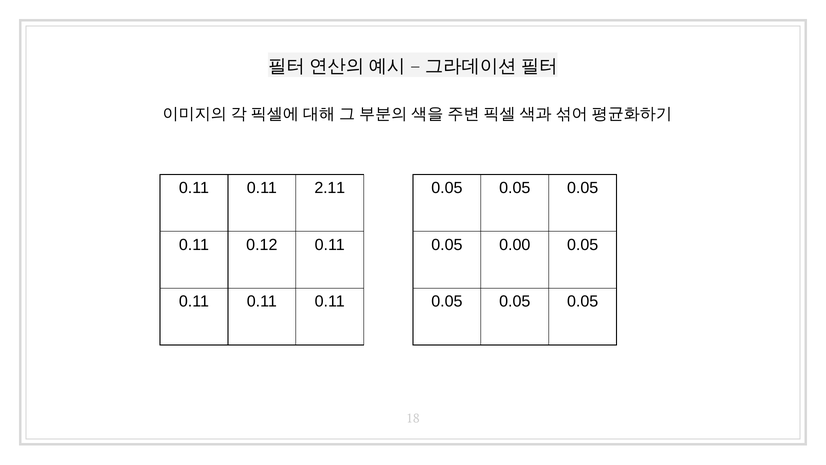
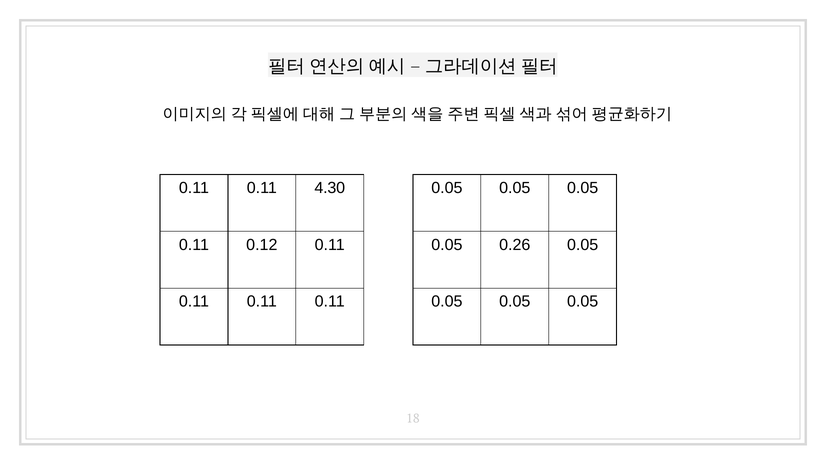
2.11: 2.11 -> 4.30
0.00: 0.00 -> 0.26
